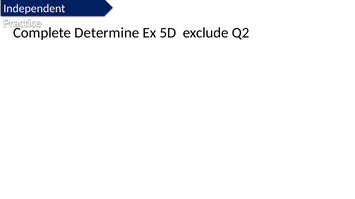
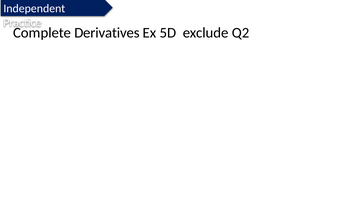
Determine: Determine -> Derivatives
